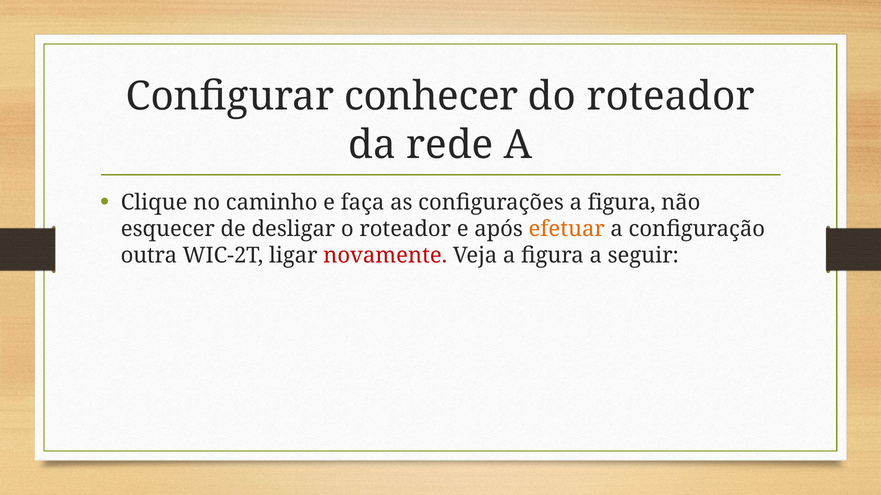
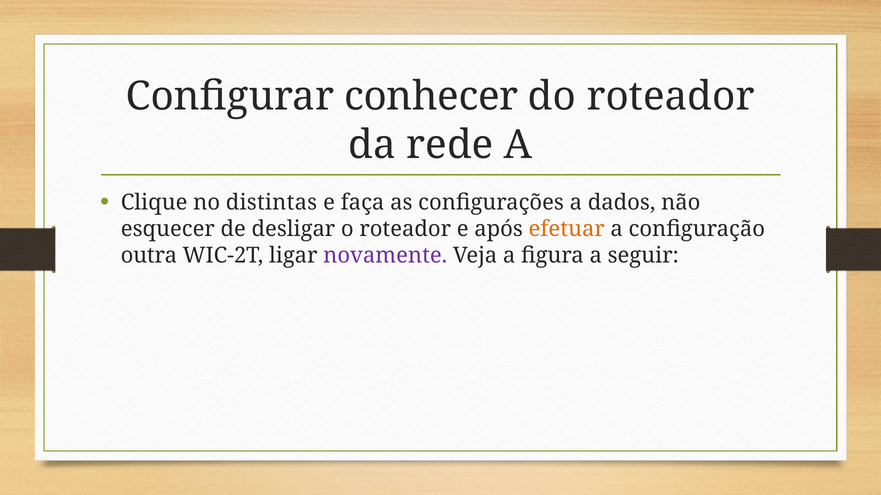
caminho: caminho -> distintas
configurações a figura: figura -> dados
novamente colour: red -> purple
